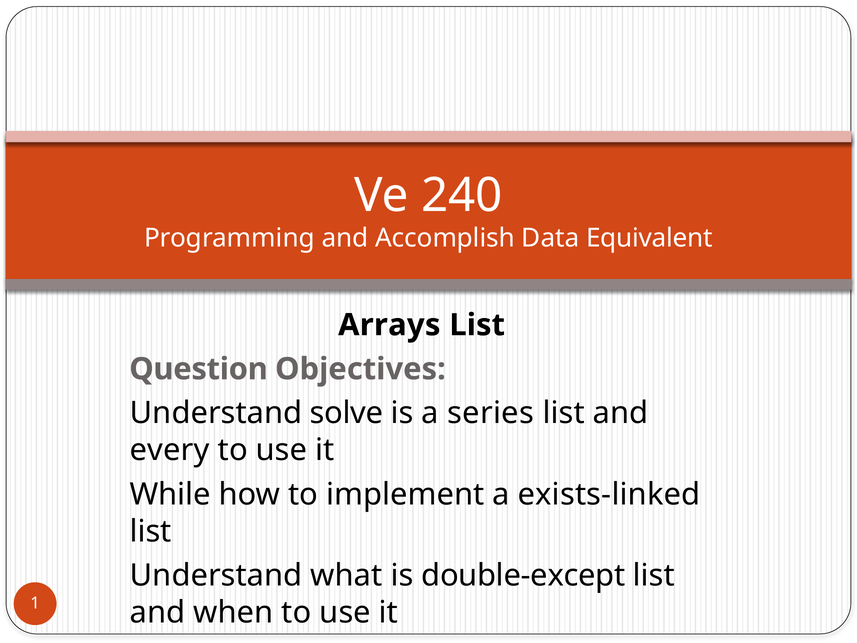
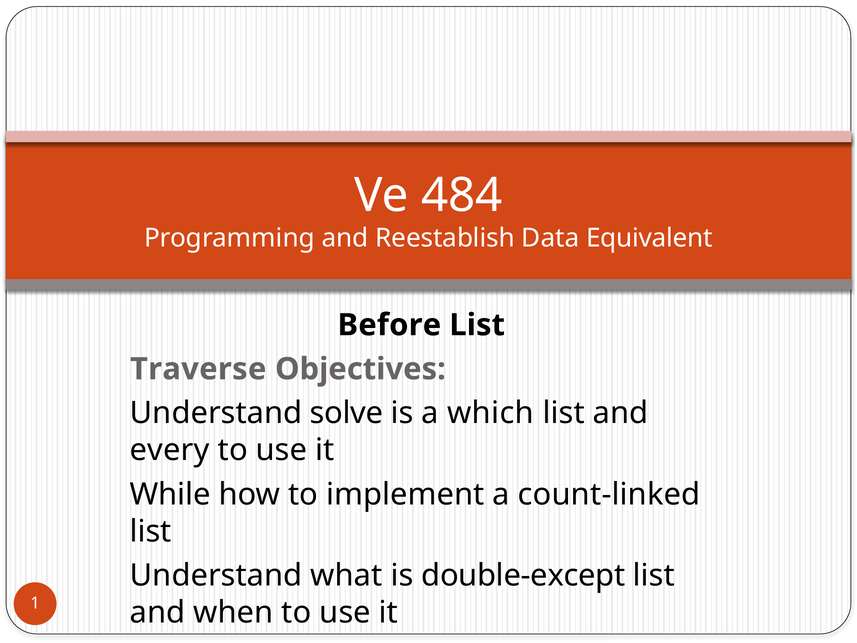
240: 240 -> 484
Accomplish: Accomplish -> Reestablish
Arrays: Arrays -> Before
Question: Question -> Traverse
series: series -> which
exists-linked: exists-linked -> count-linked
